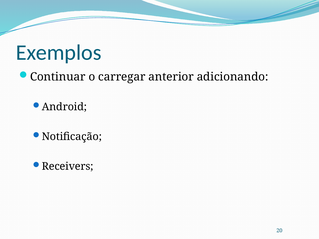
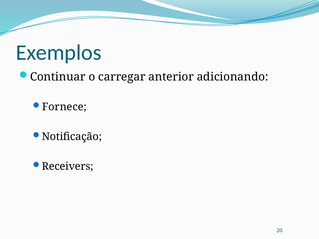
Android: Android -> Fornece
